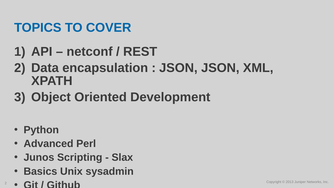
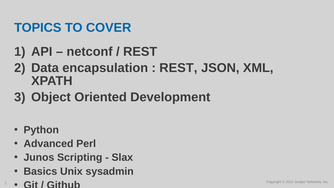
JSON at (178, 68): JSON -> REST
